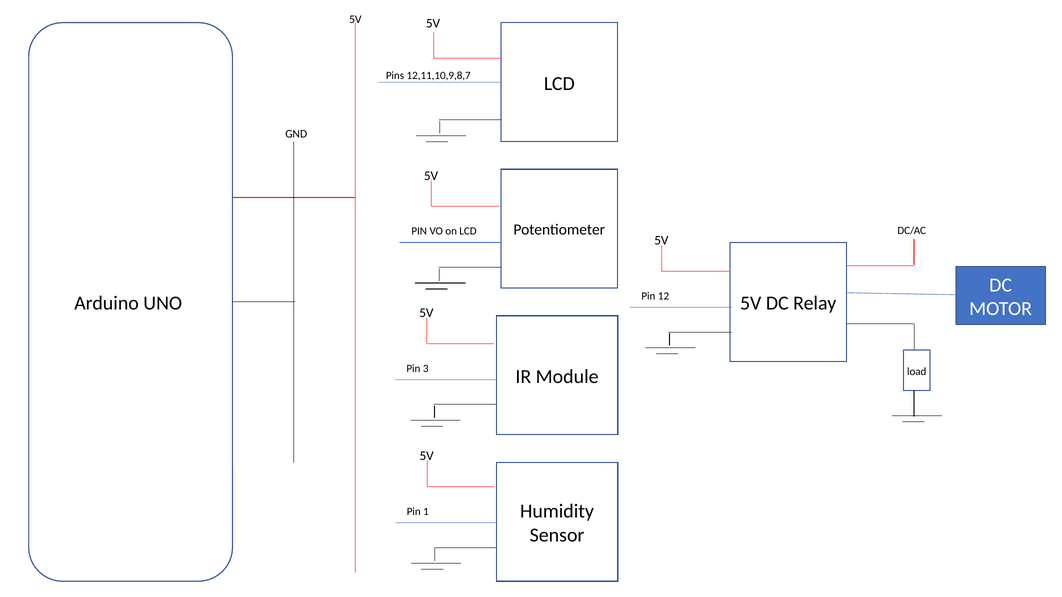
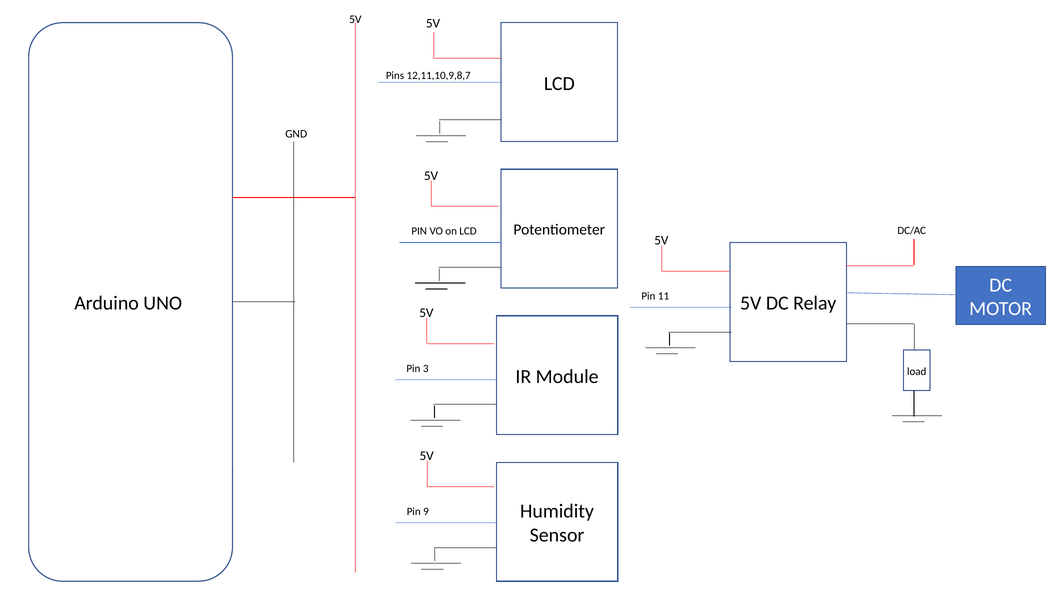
12: 12 -> 11
1: 1 -> 9
